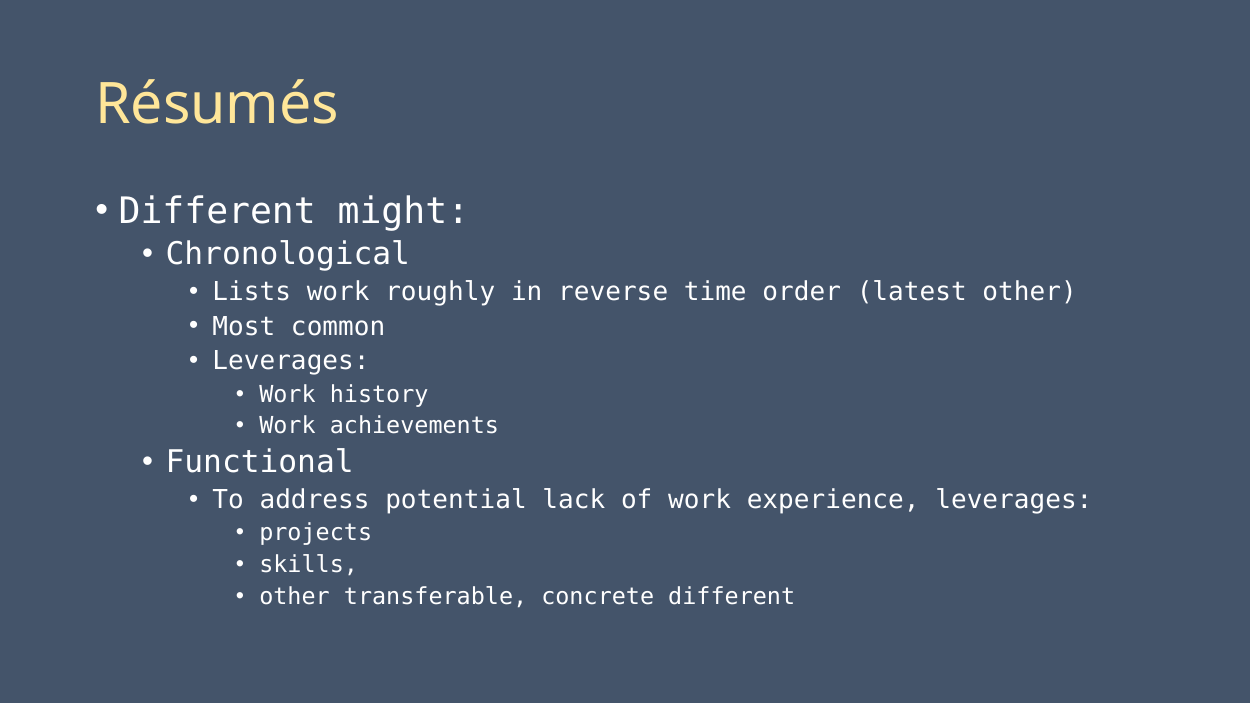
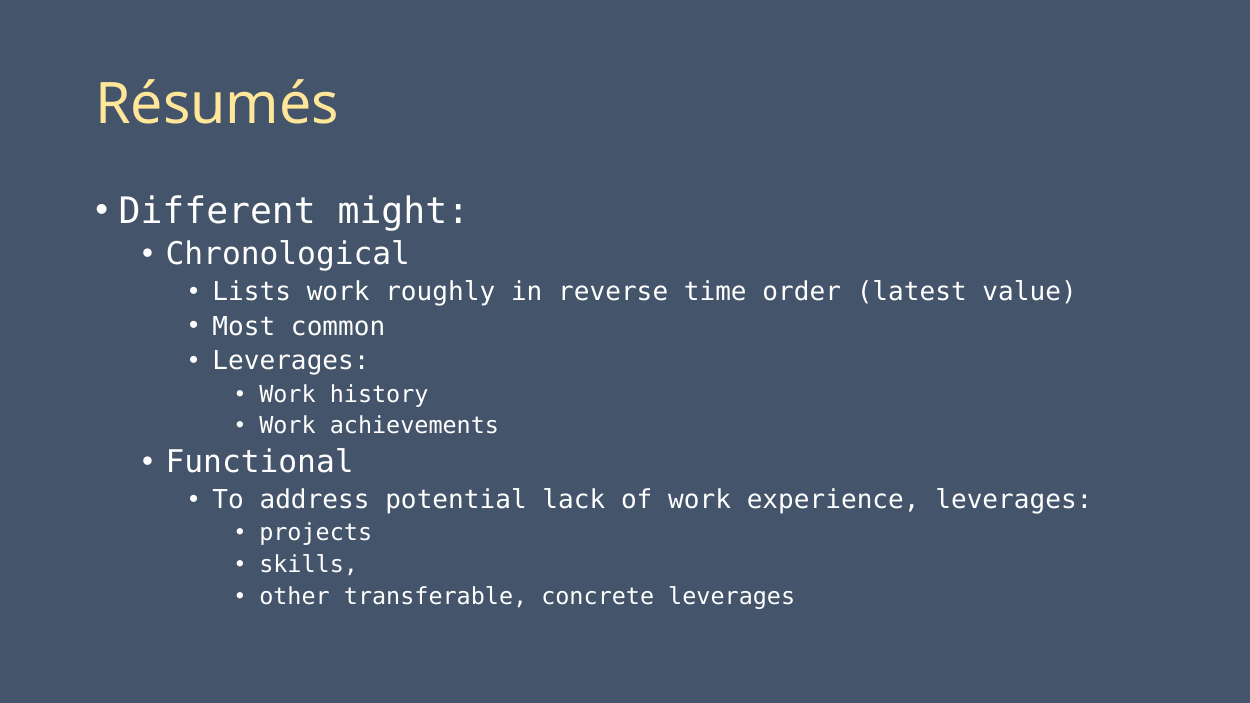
latest other: other -> value
concrete different: different -> leverages
